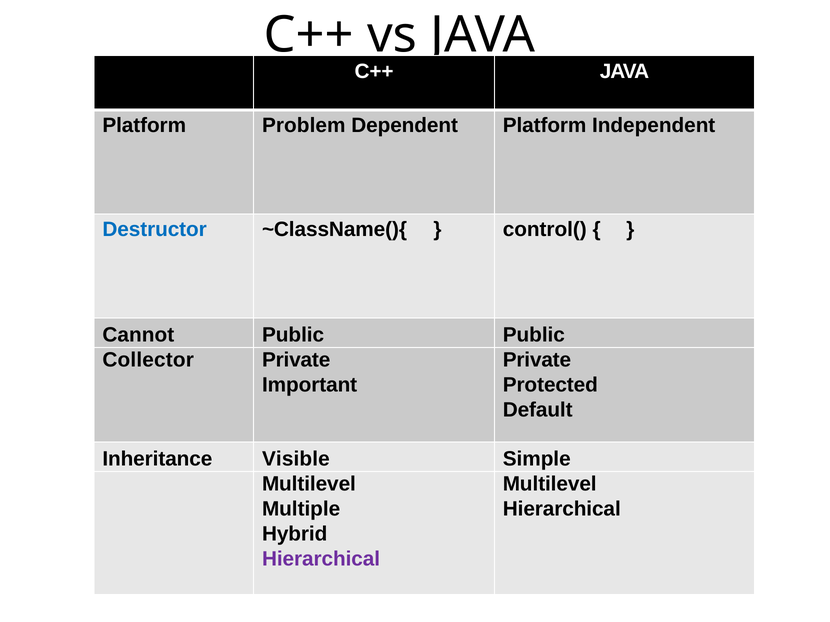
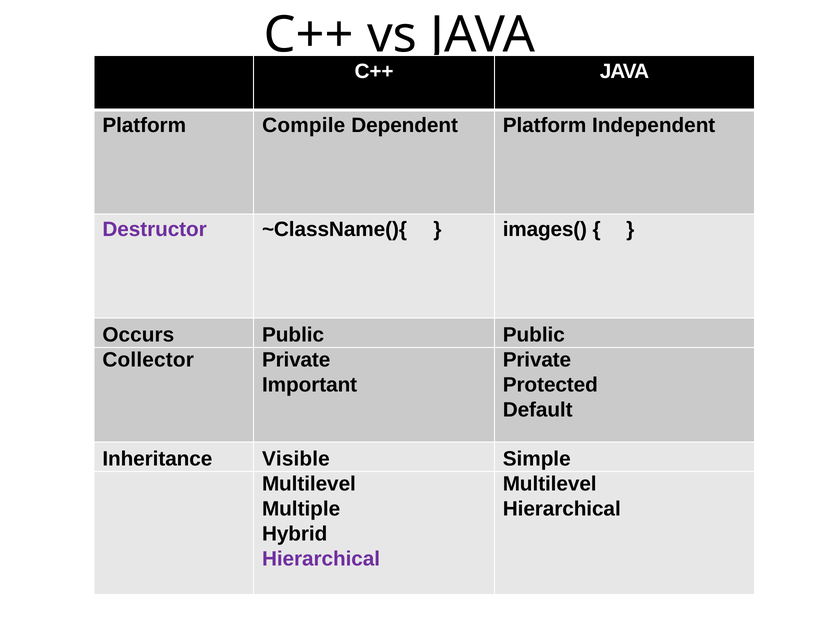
Problem: Problem -> Compile
Destructor colour: blue -> purple
control(: control( -> images(
Cannot: Cannot -> Occurs
